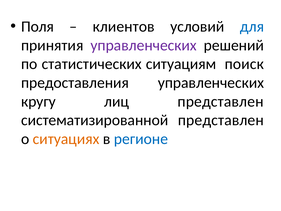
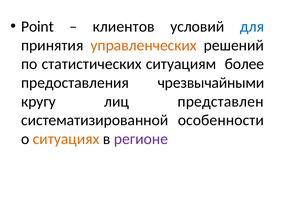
Поля: Поля -> Point
управленческих at (144, 45) colour: purple -> orange
поиск: поиск -> более
предоставления управленческих: управленческих -> чрезвычайными
систематизированной представлен: представлен -> особенности
регионе colour: blue -> purple
